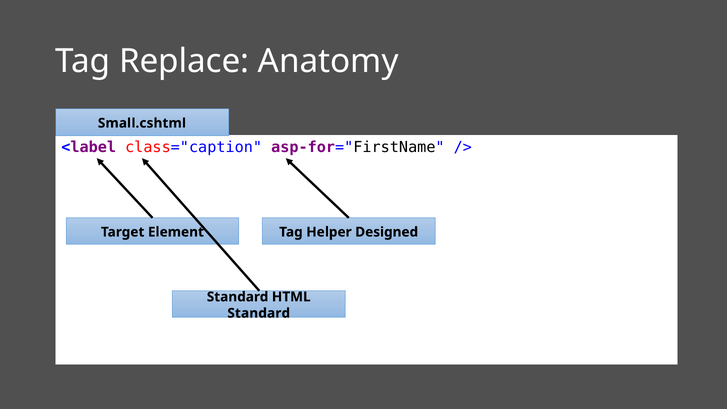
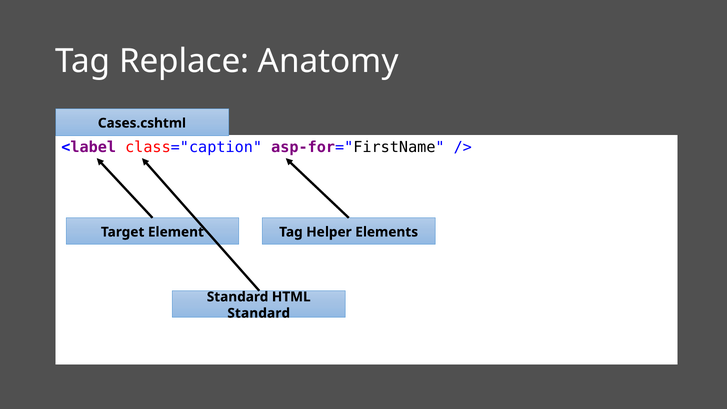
Small.cshtml: Small.cshtml -> Cases.cshtml
Designed: Designed -> Elements
